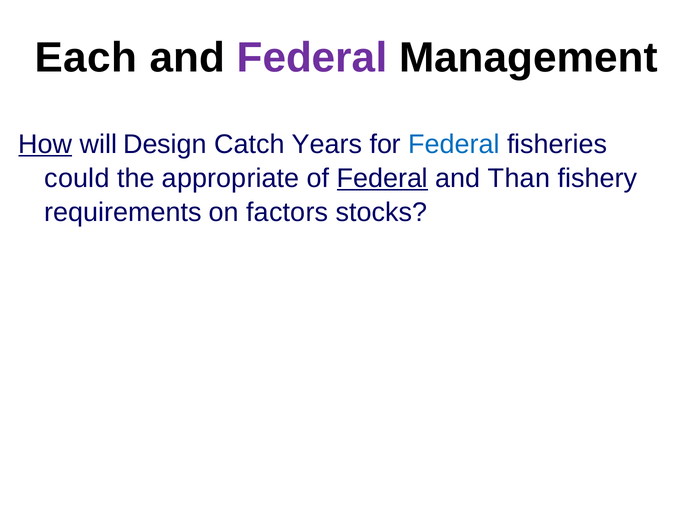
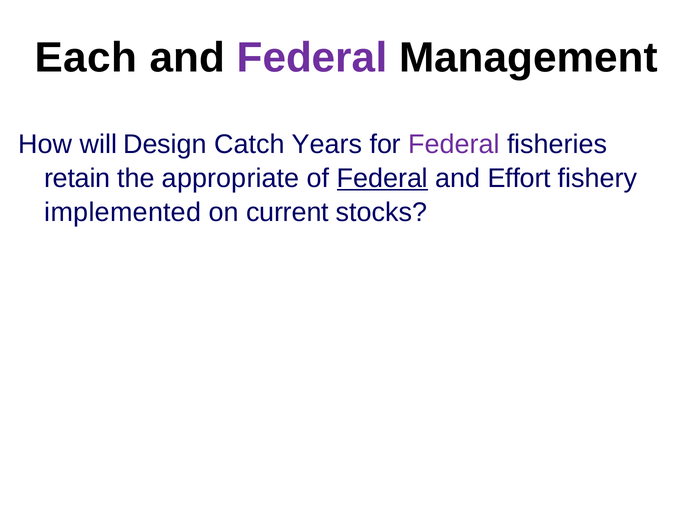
How underline: present -> none
Federal at (454, 144) colour: blue -> purple
could: could -> retain
Than: Than -> Effort
requirements: requirements -> implemented
factors: factors -> current
